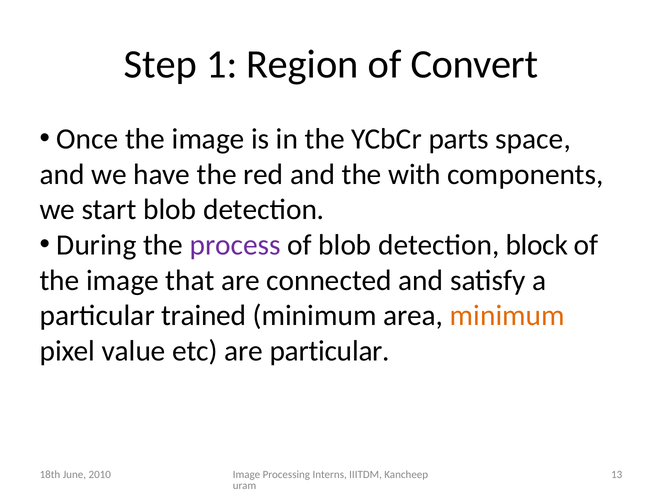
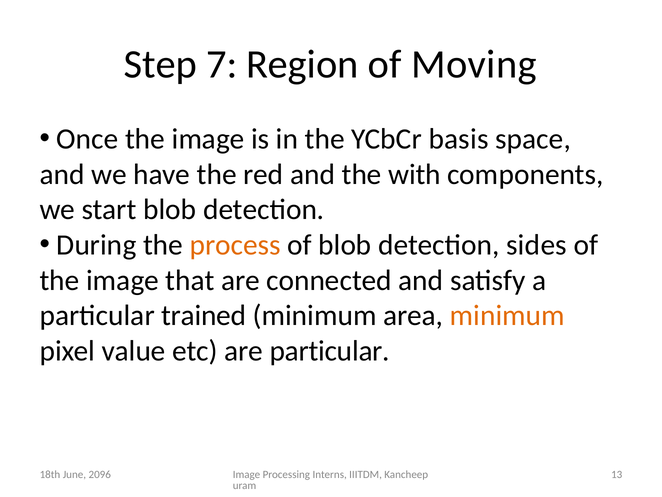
1: 1 -> 7
Convert: Convert -> Moving
parts: parts -> basis
process colour: purple -> orange
block: block -> sides
2010: 2010 -> 2096
